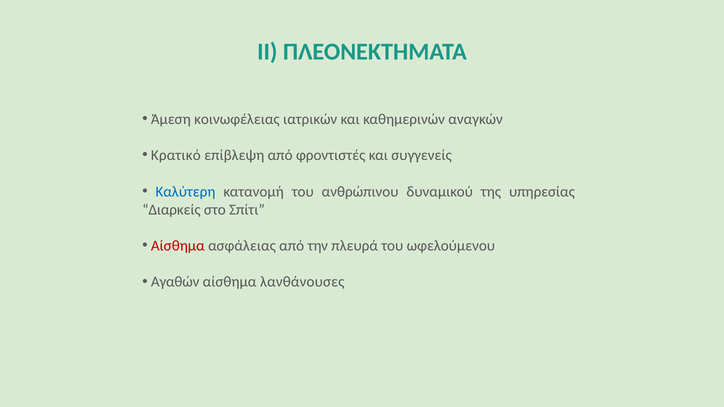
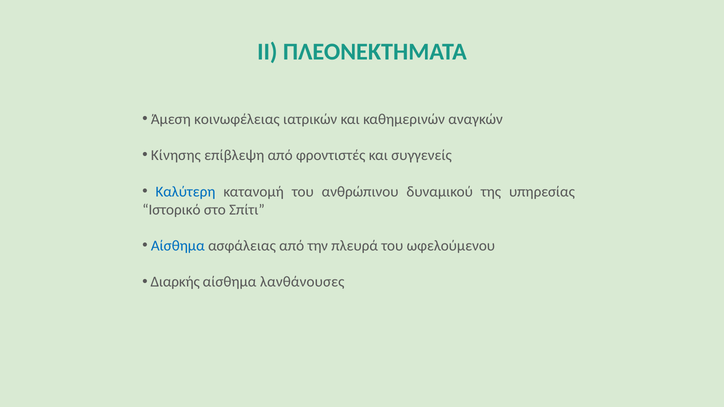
Κρατικό: Κρατικό -> Κίνησης
Διαρκείς: Διαρκείς -> Ιστορικό
Αίσθημα at (178, 246) colour: red -> blue
Αγαθών: Αγαθών -> Διαρκής
